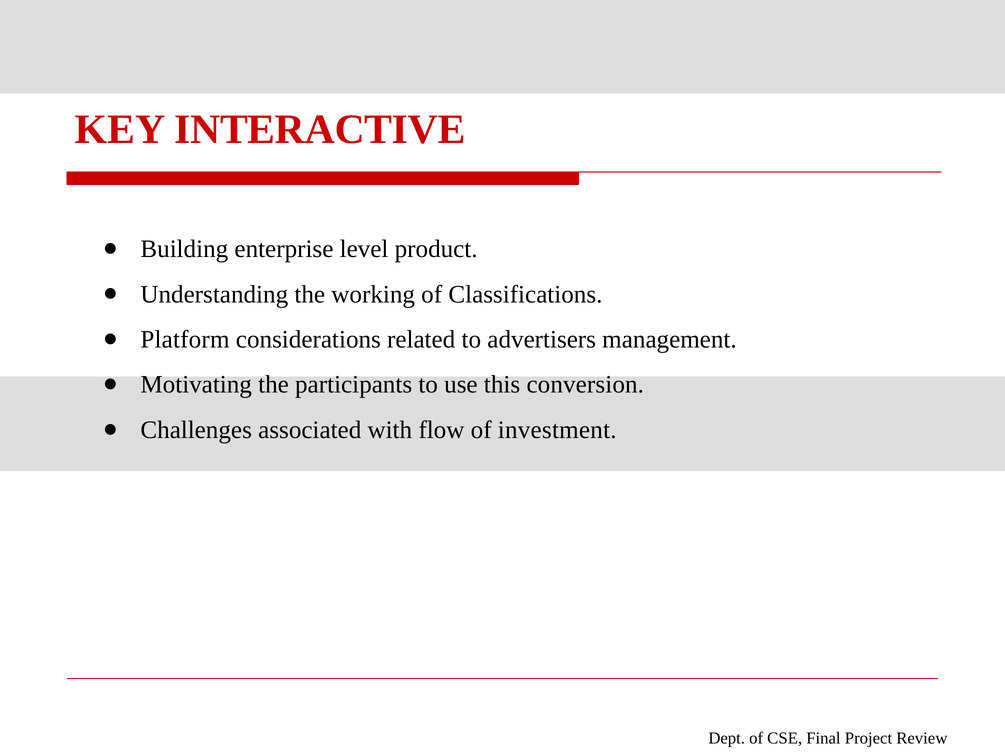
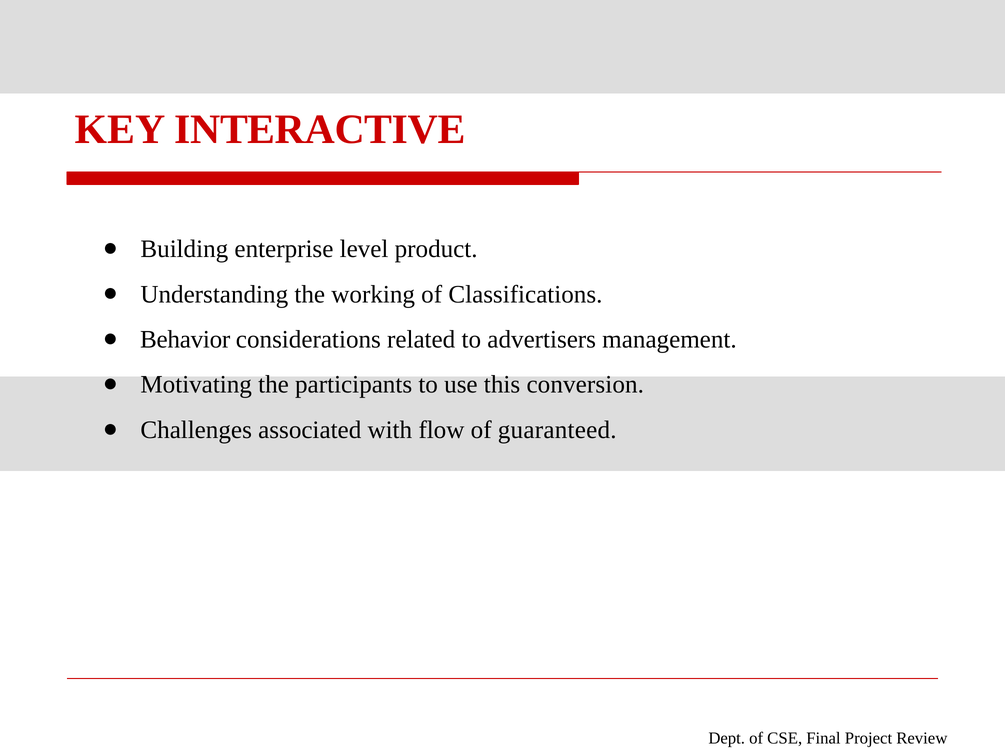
Platform: Platform -> Behavior
investment: investment -> guaranteed
